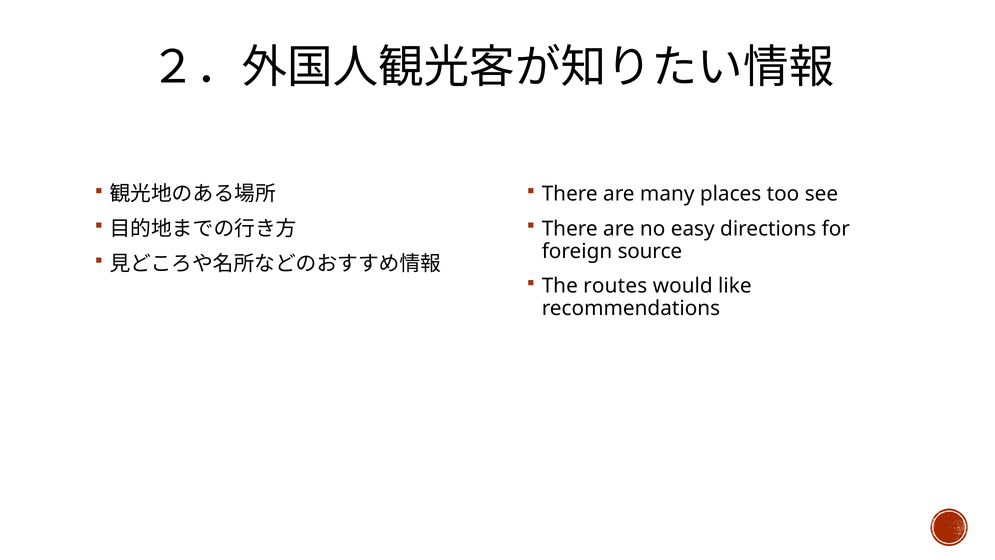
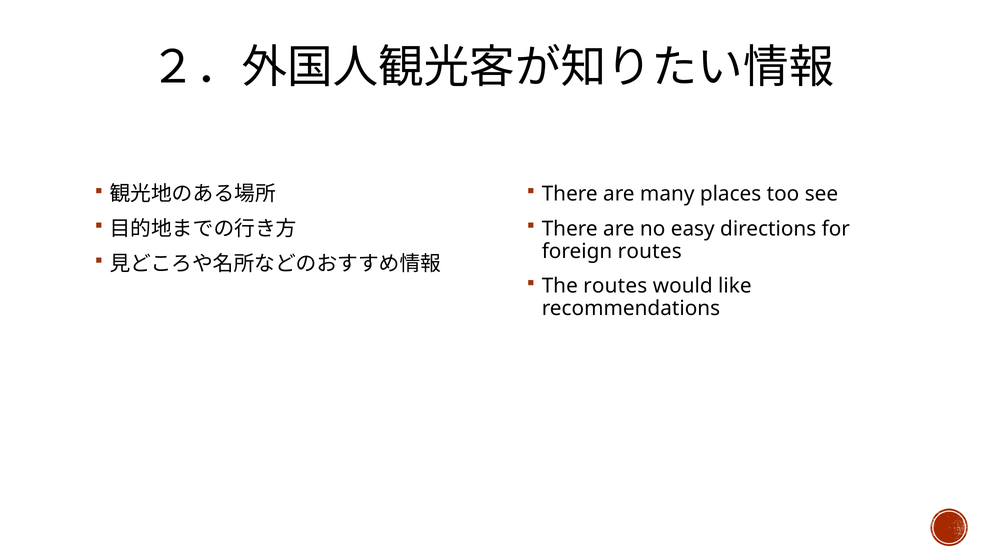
foreign source: source -> routes
